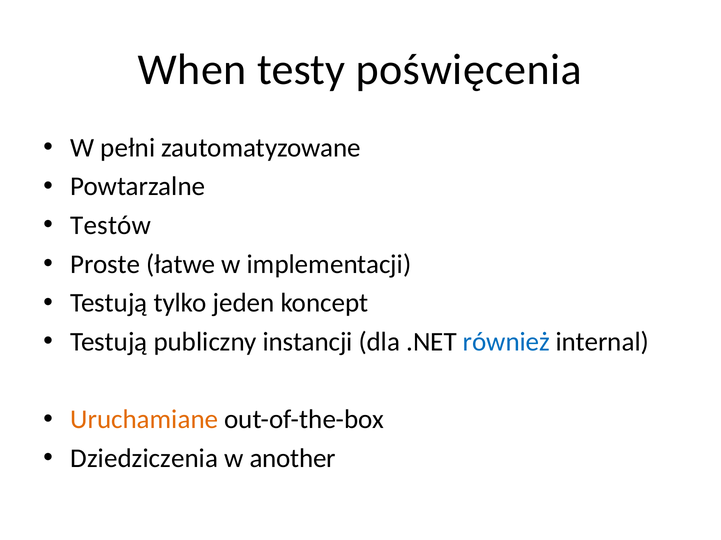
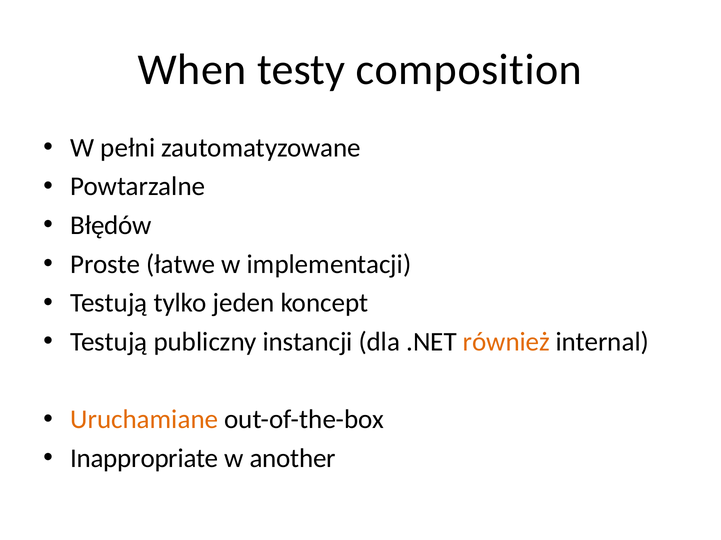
poświęcenia: poświęcenia -> composition
Testów: Testów -> Błędów
również colour: blue -> orange
Dziedziczenia: Dziedziczenia -> Inappropriate
